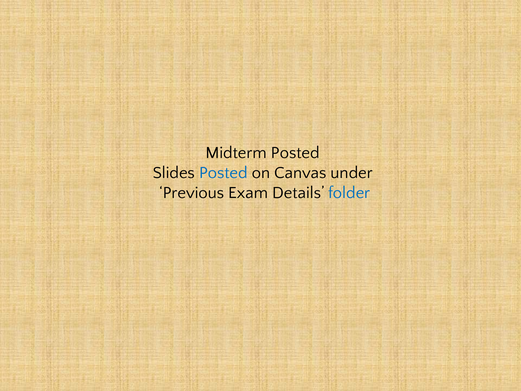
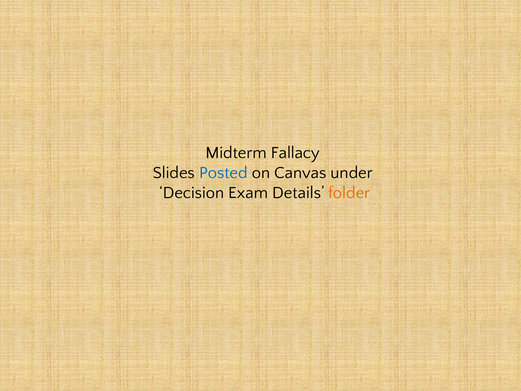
Midterm Posted: Posted -> Fallacy
Previous: Previous -> Decision
folder colour: blue -> orange
